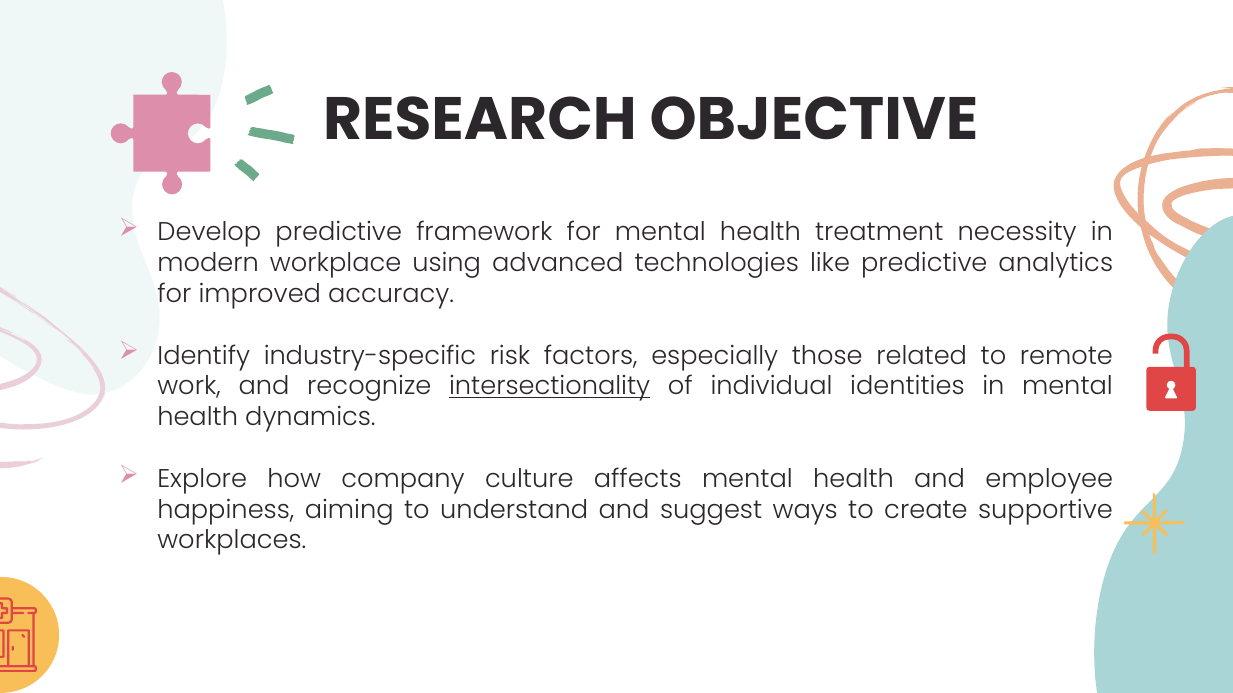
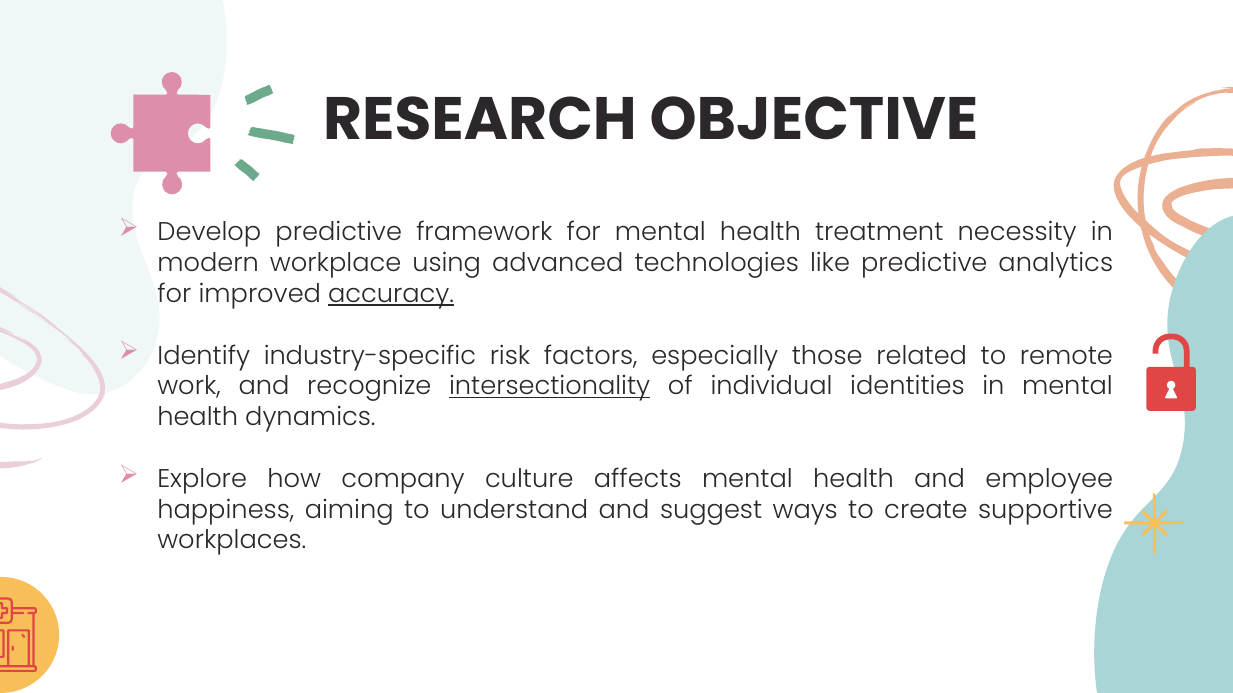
accuracy underline: none -> present
